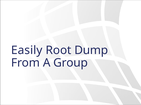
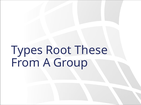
Easily: Easily -> Types
Dump: Dump -> These
